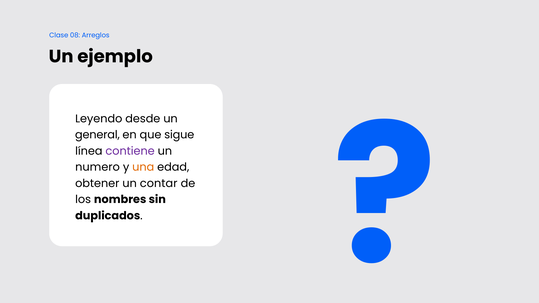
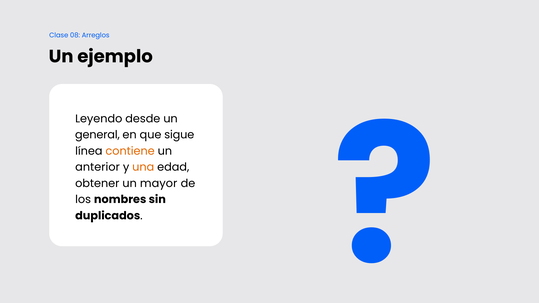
contiene colour: purple -> orange
numero: numero -> anterior
contar: contar -> mayor
